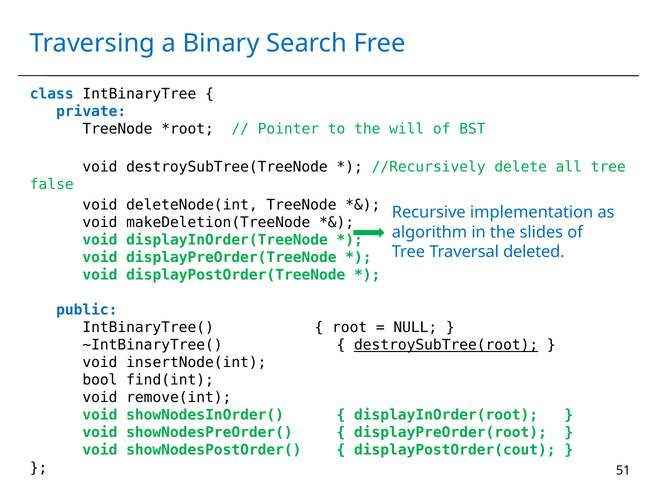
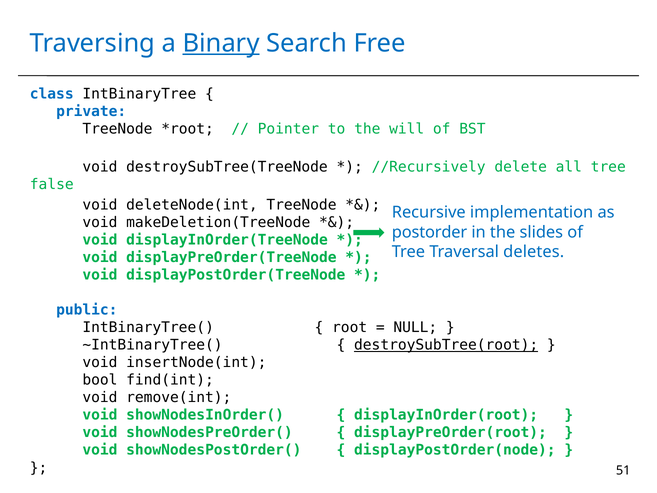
Binary underline: none -> present
algorithm: algorithm -> postorder
deleted: deleted -> deletes
displayPostOrder(cout: displayPostOrder(cout -> displayPostOrder(node
